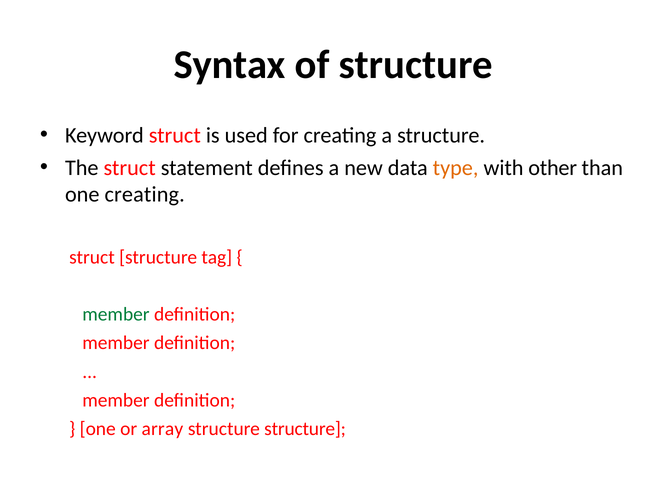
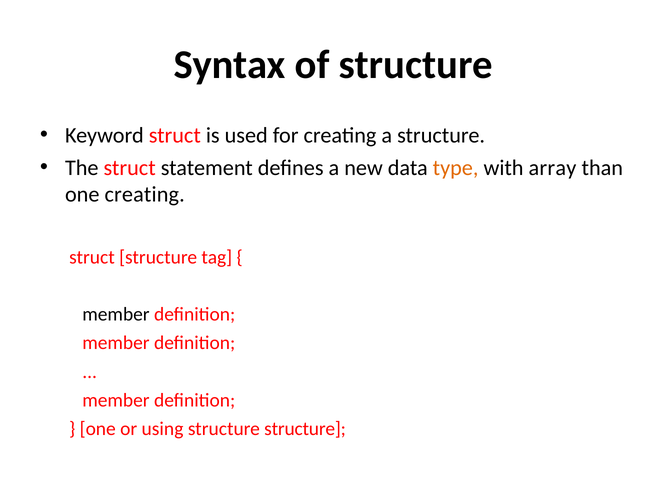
other: other -> array
member at (116, 314) colour: green -> black
array: array -> using
